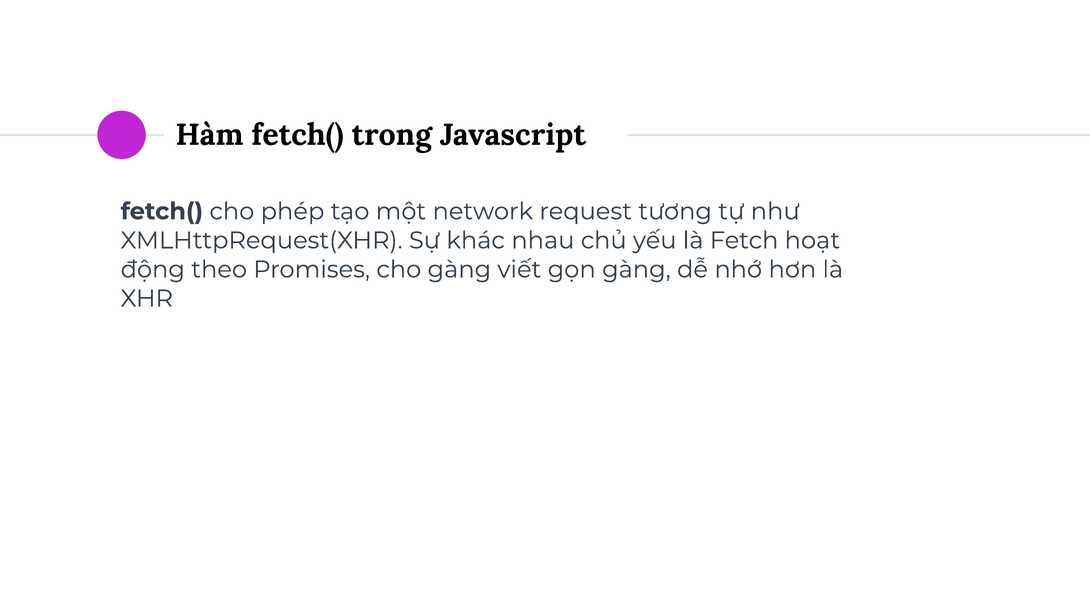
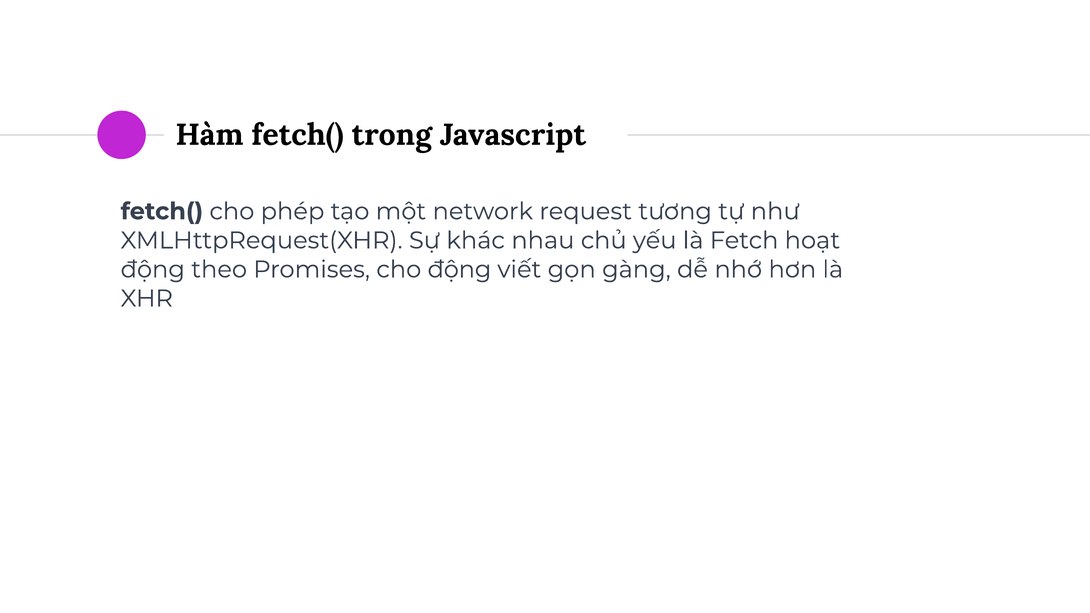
cho gàng: gàng -> động
